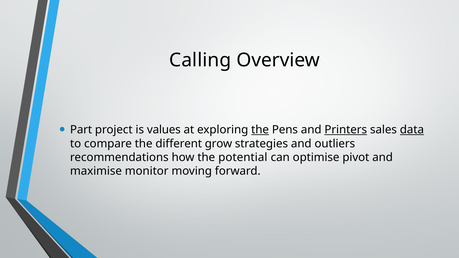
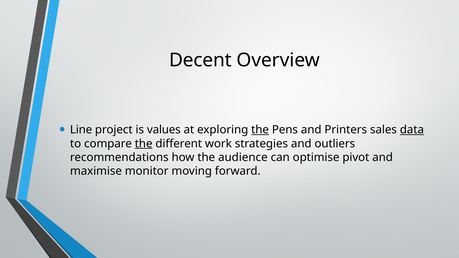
Calling: Calling -> Decent
Part: Part -> Line
Printers underline: present -> none
the at (144, 144) underline: none -> present
grow: grow -> work
potential: potential -> audience
